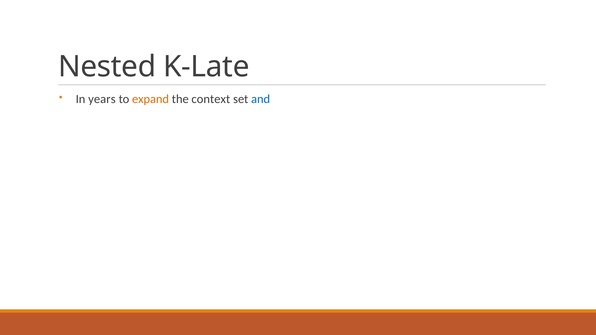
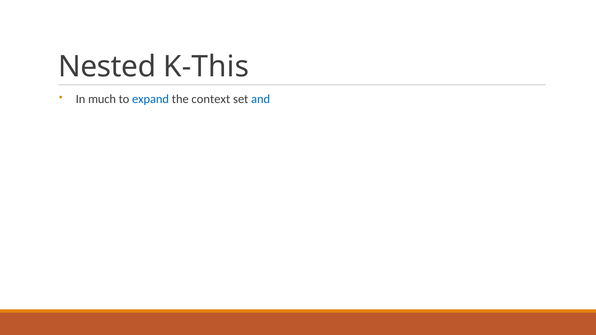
K-Late: K-Late -> K-This
years: years -> much
expand colour: orange -> blue
